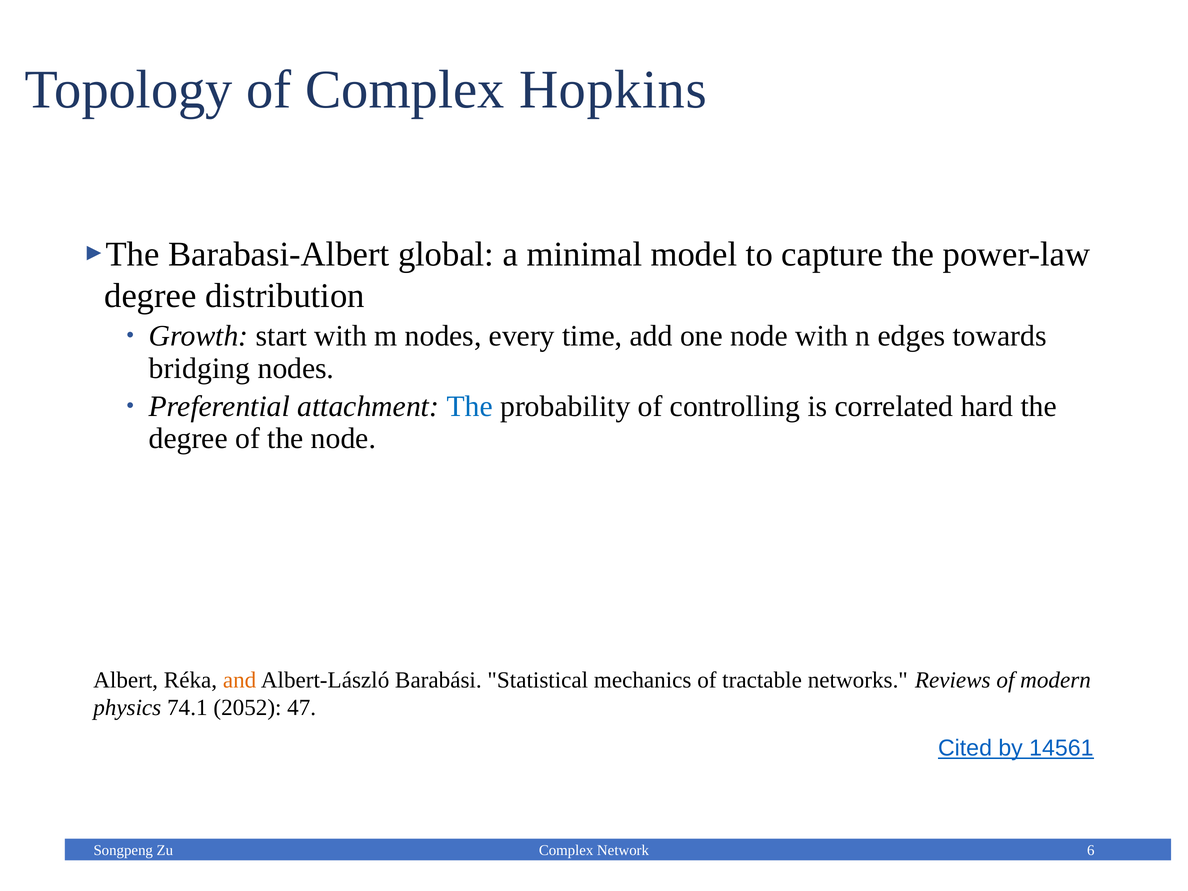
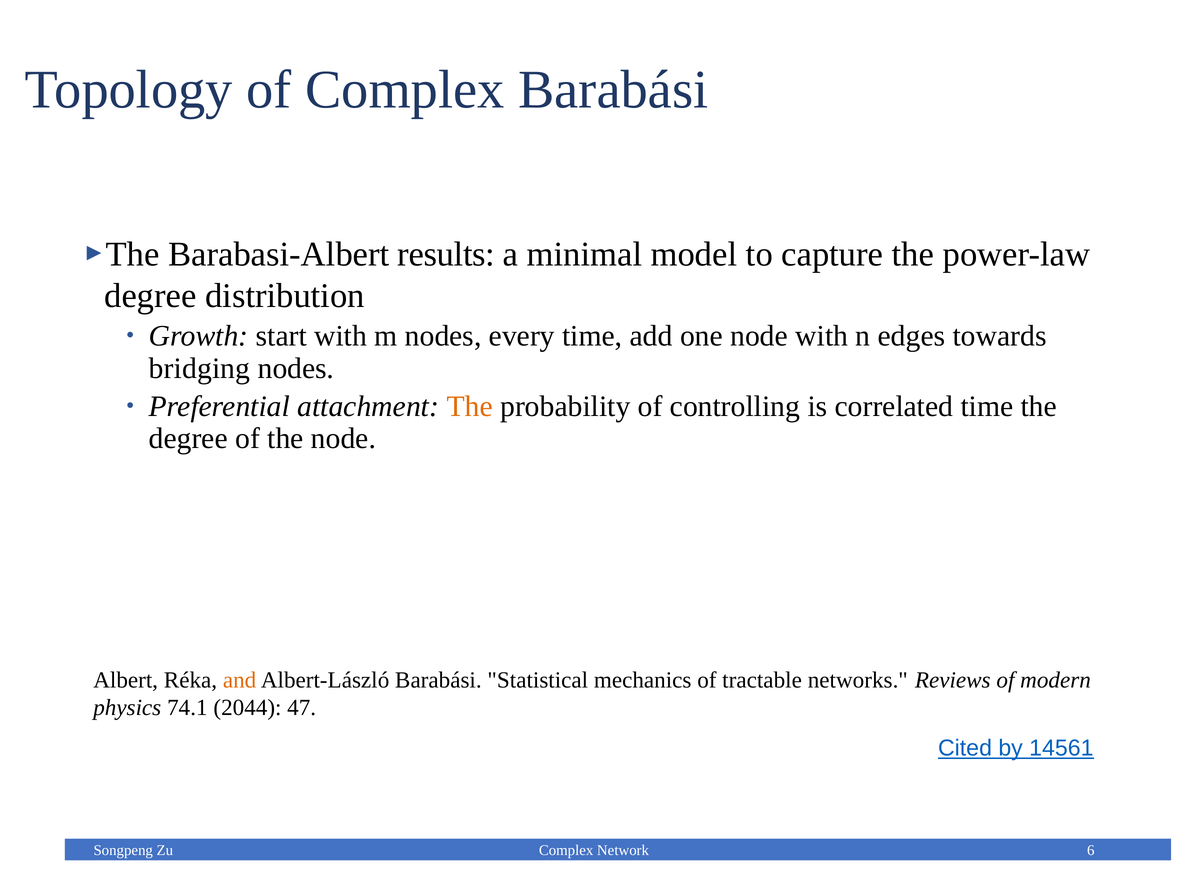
Complex Hopkins: Hopkins -> Barabási
global: global -> results
The at (470, 406) colour: blue -> orange
correlated hard: hard -> time
2052: 2052 -> 2044
